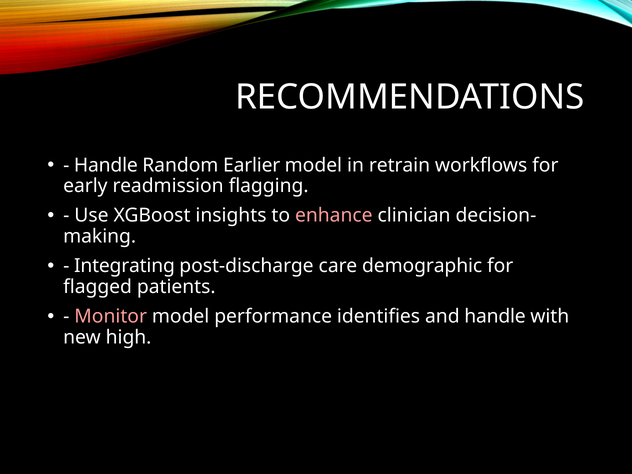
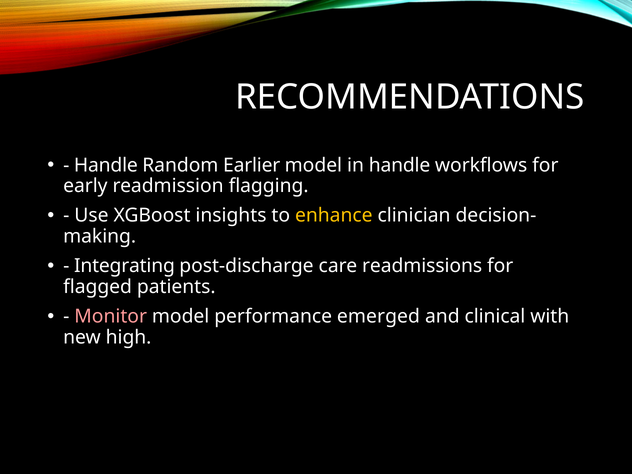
in retrain: retrain -> handle
enhance colour: pink -> yellow
demographic: demographic -> readmissions
identifies: identifies -> emerged
and handle: handle -> clinical
